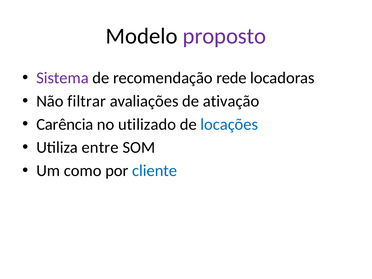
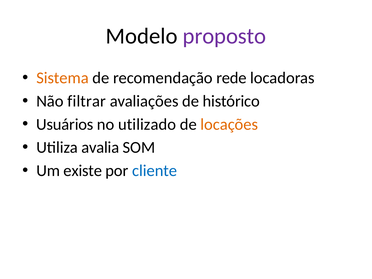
Sistema colour: purple -> orange
ativação: ativação -> histórico
Carência: Carência -> Usuários
locações colour: blue -> orange
entre: entre -> avalia
como: como -> existe
